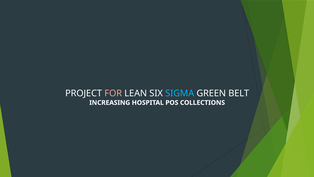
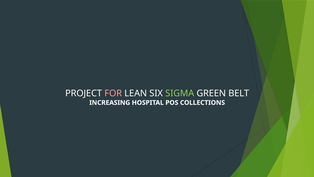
SIGMA colour: light blue -> light green
